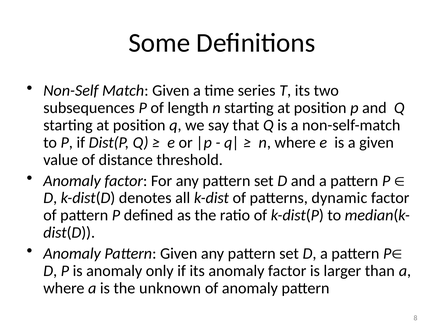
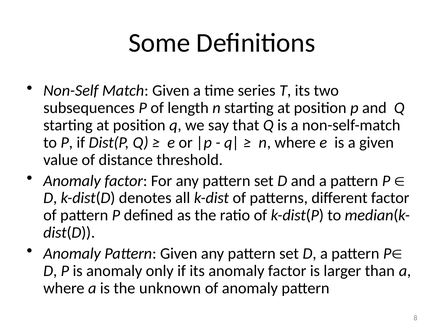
dynamic: dynamic -> diﬀerent
